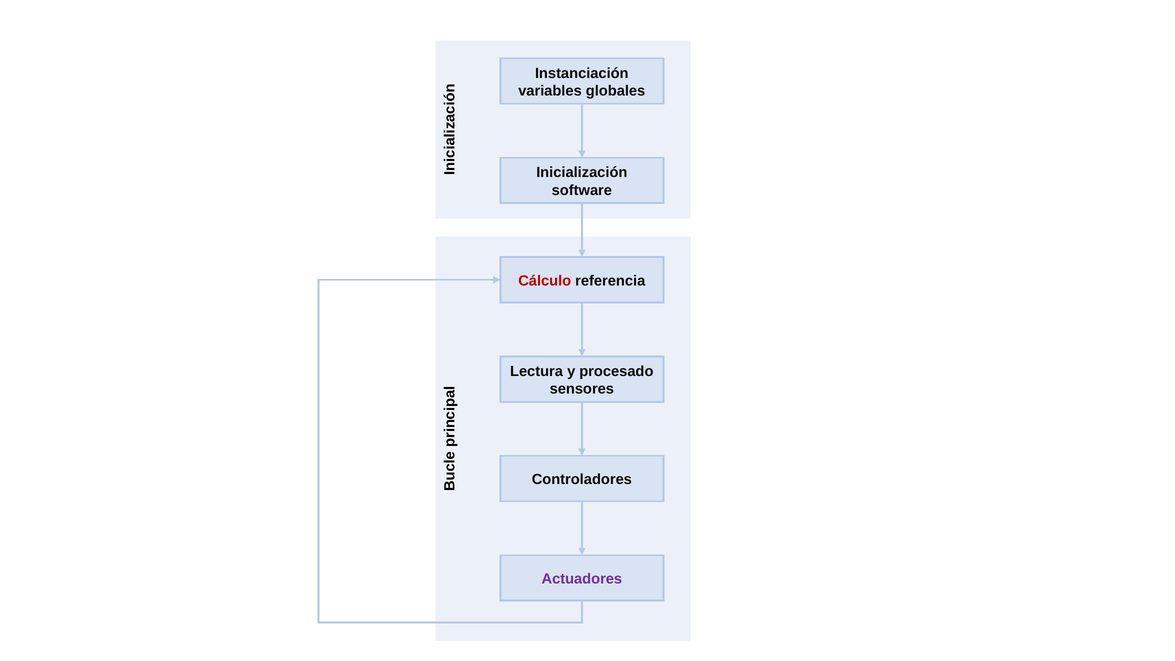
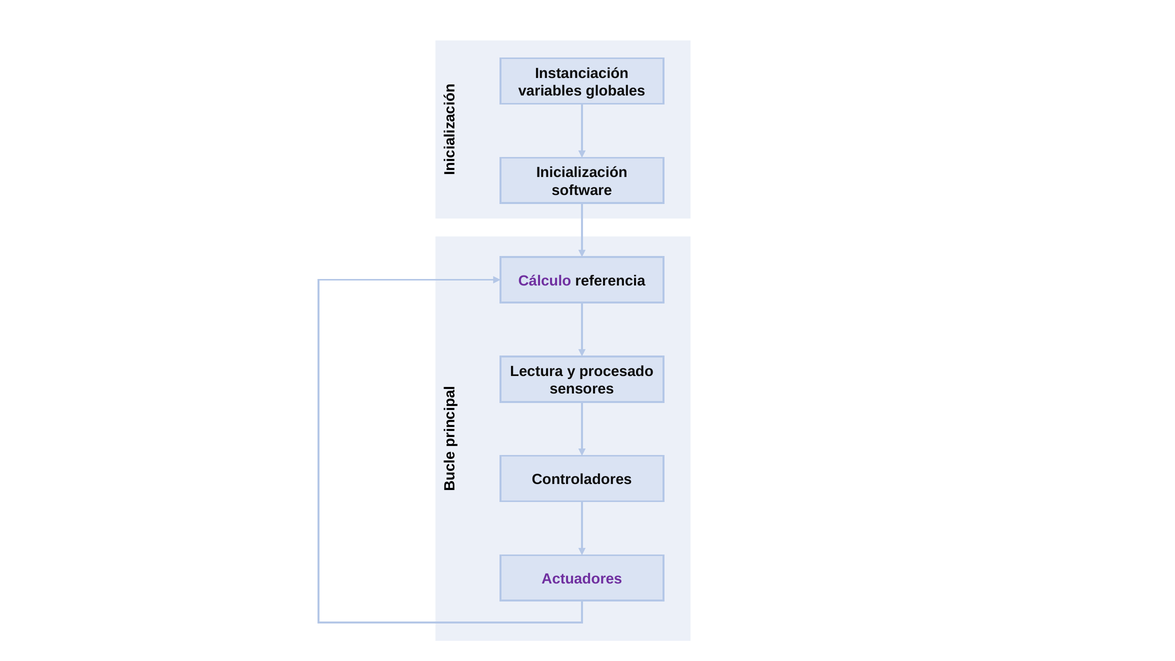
Cálculo colour: red -> purple
